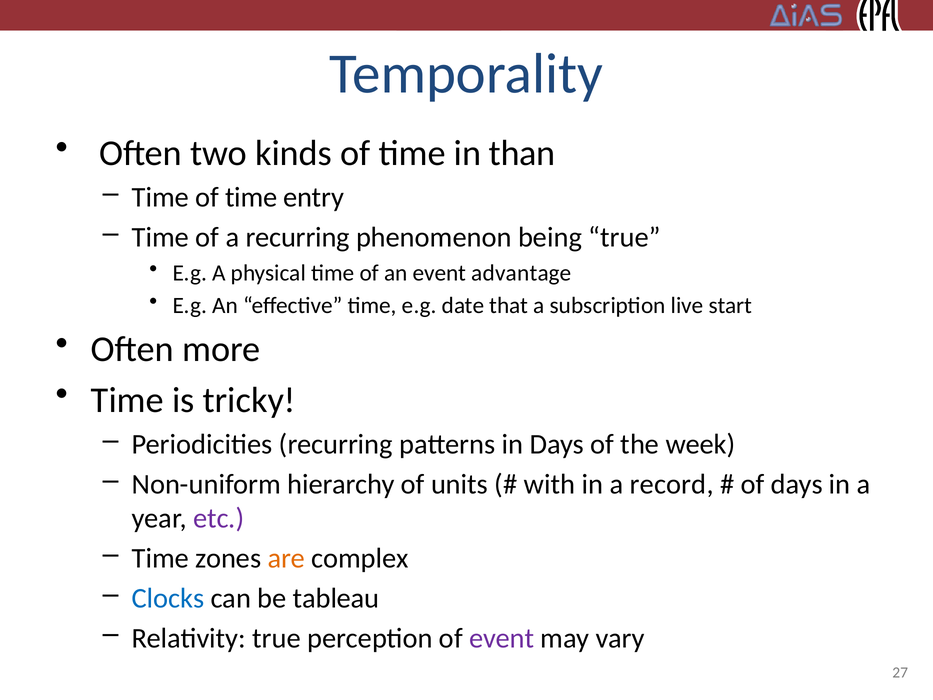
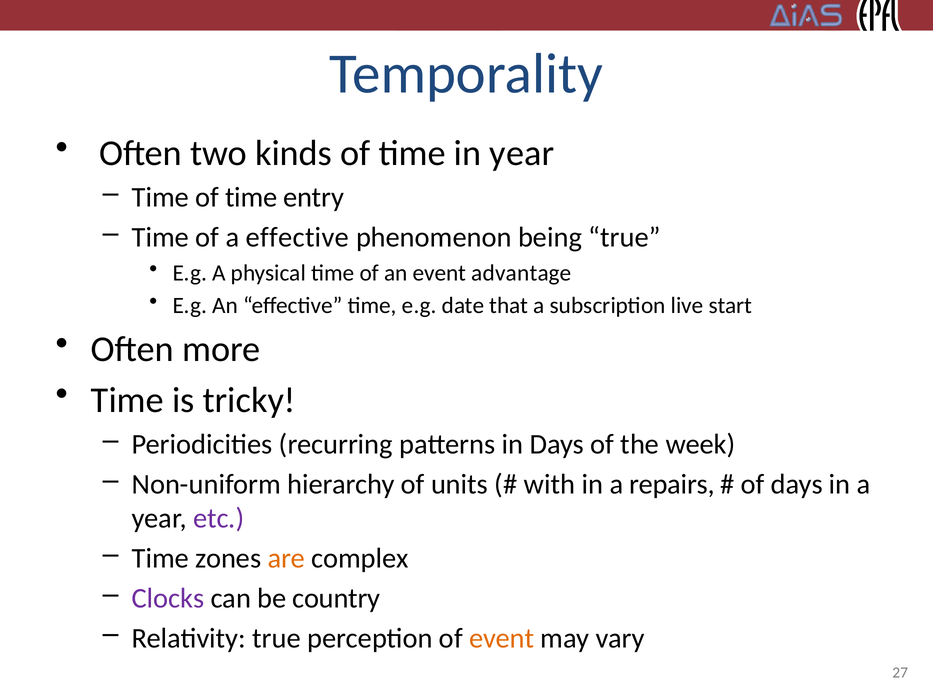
in than: than -> year
a recurring: recurring -> effective
record: record -> repairs
Clocks colour: blue -> purple
tableau: tableau -> country
event at (502, 638) colour: purple -> orange
